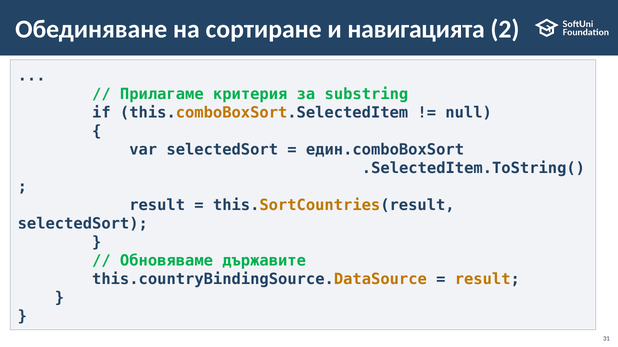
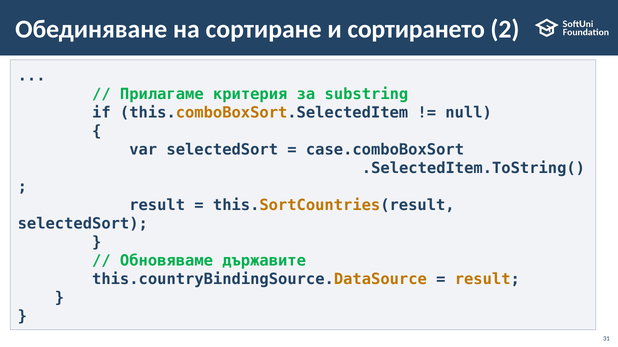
навигацията: навигацията -> сортирането
един.comboBoxSort: един.comboBoxSort -> case.comboBoxSort
